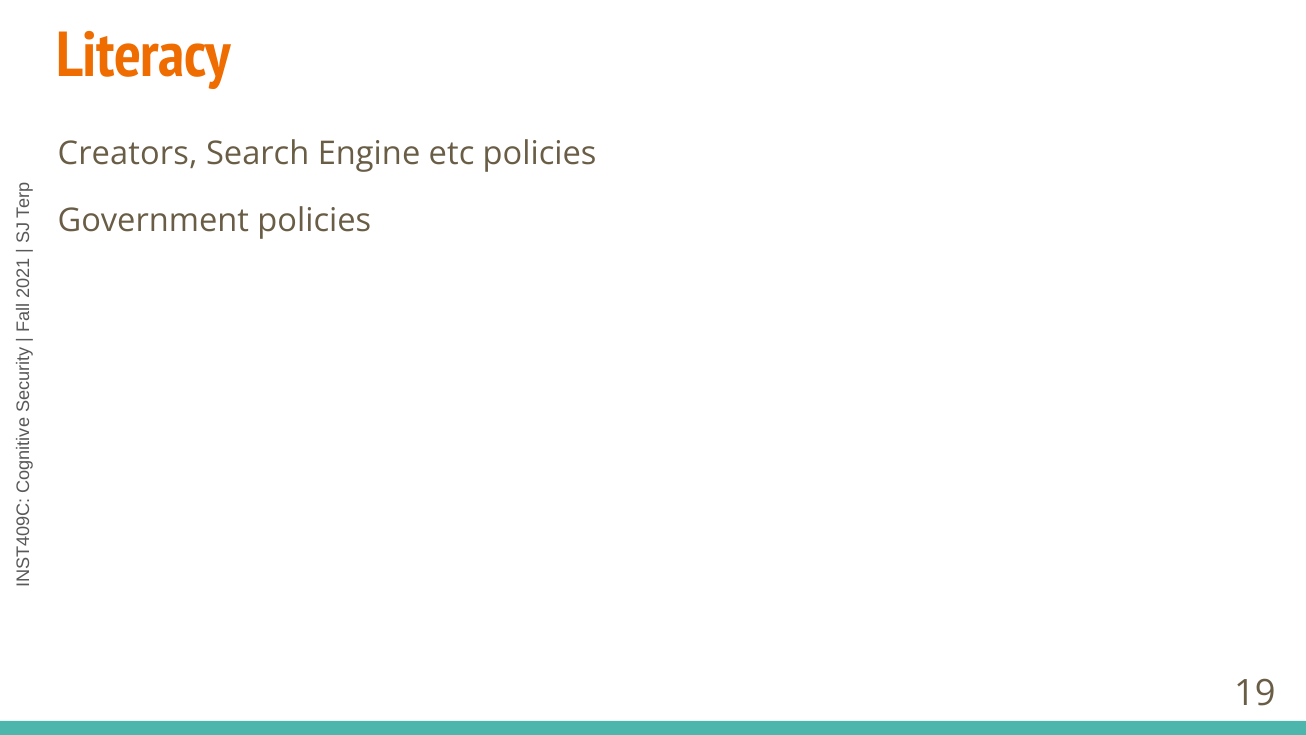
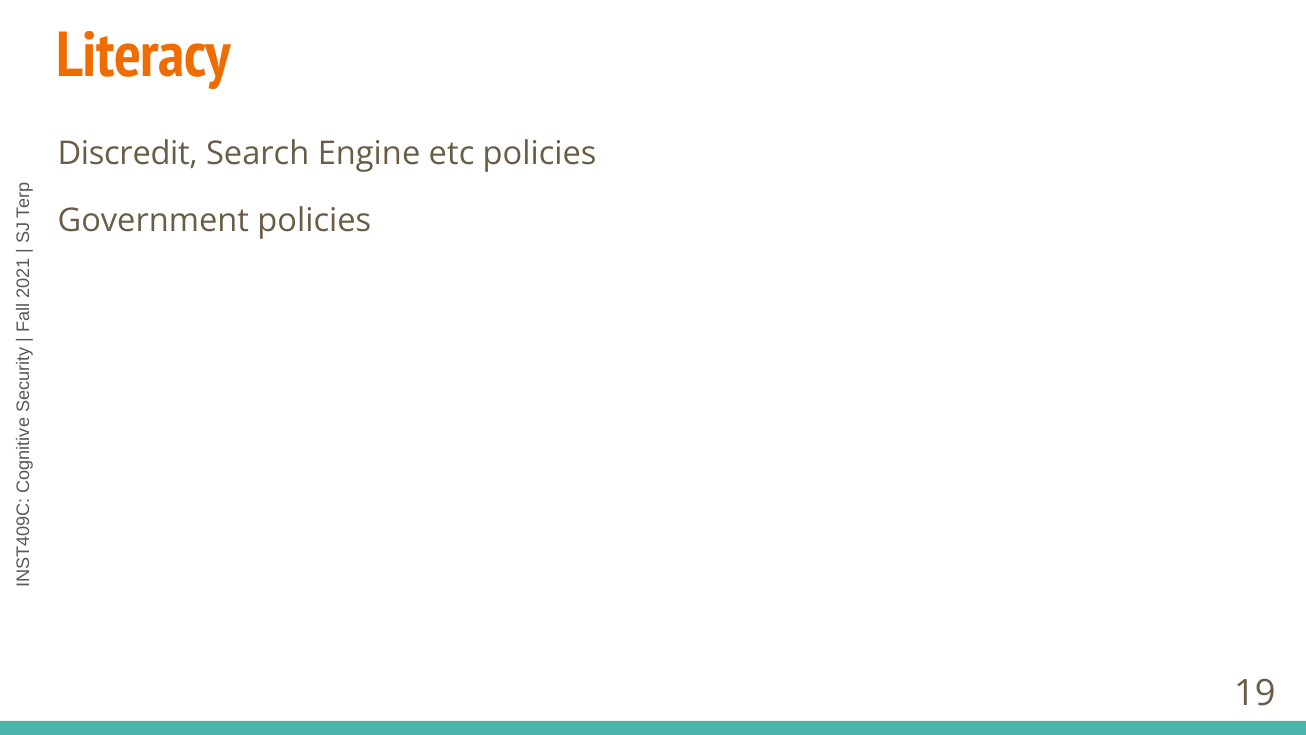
Creators: Creators -> Discredit
